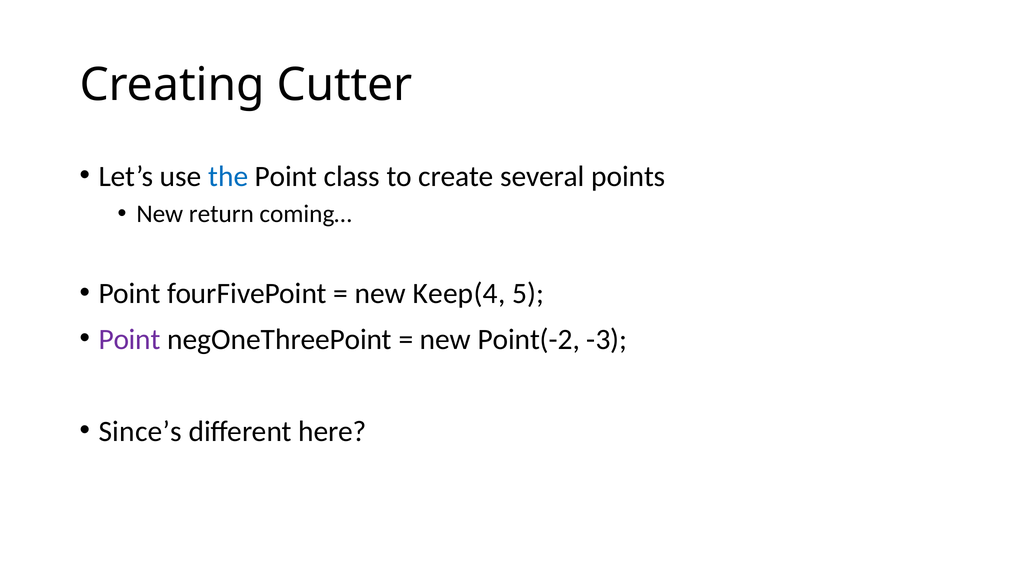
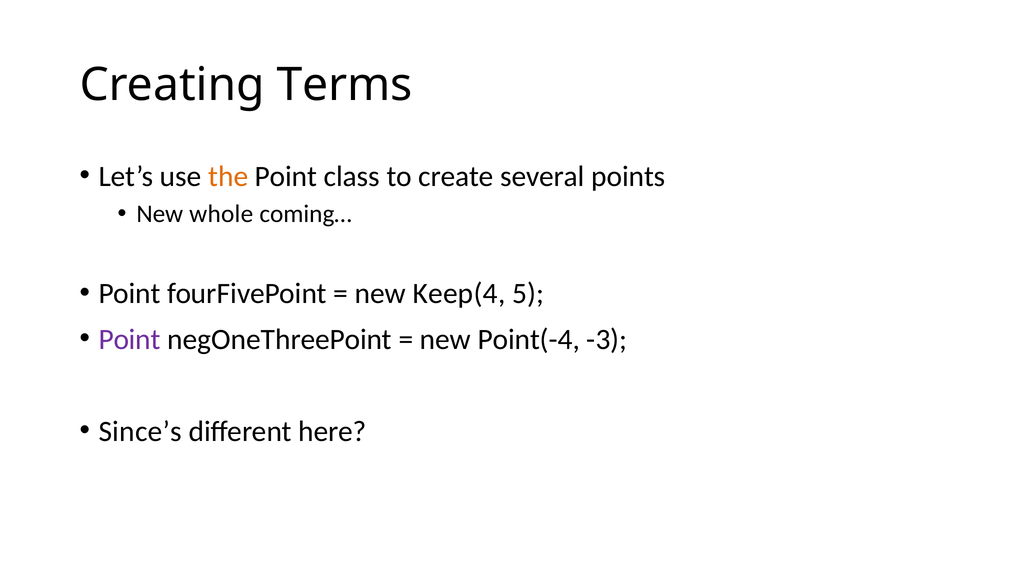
Cutter: Cutter -> Terms
the colour: blue -> orange
return: return -> whole
Point(-2: Point(-2 -> Point(-4
